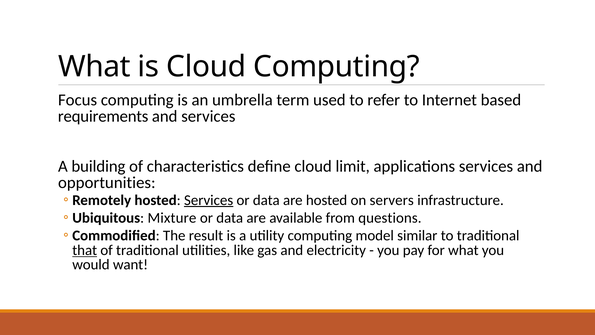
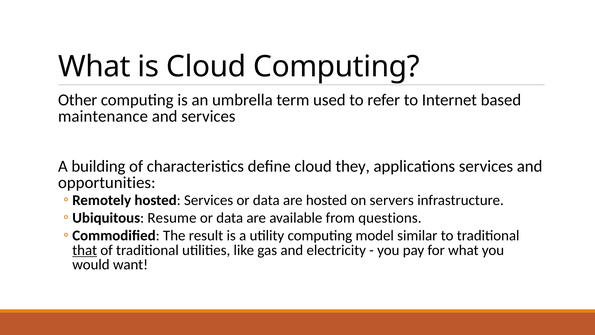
Focus: Focus -> Other
requirements: requirements -> maintenance
limit: limit -> they
Services at (209, 200) underline: present -> none
Mixture: Mixture -> Resume
